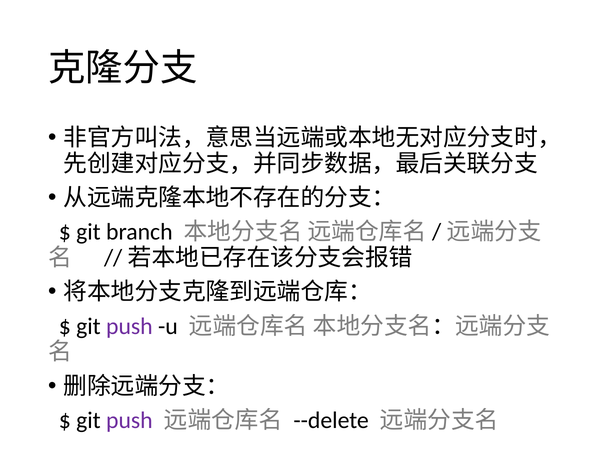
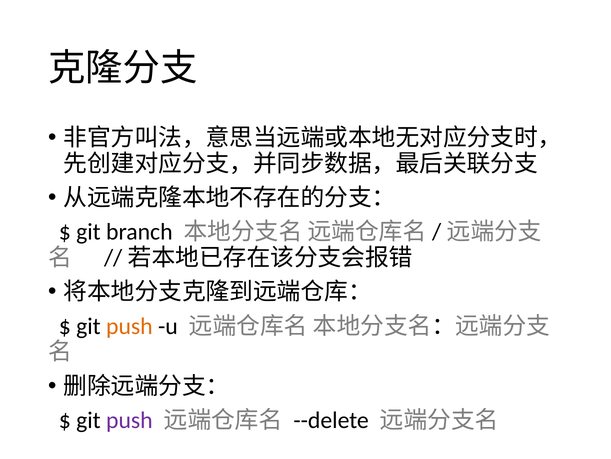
push at (129, 326) colour: purple -> orange
